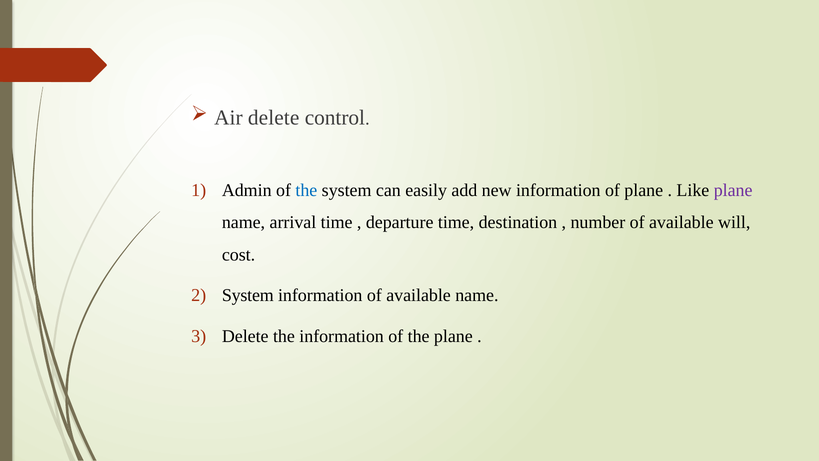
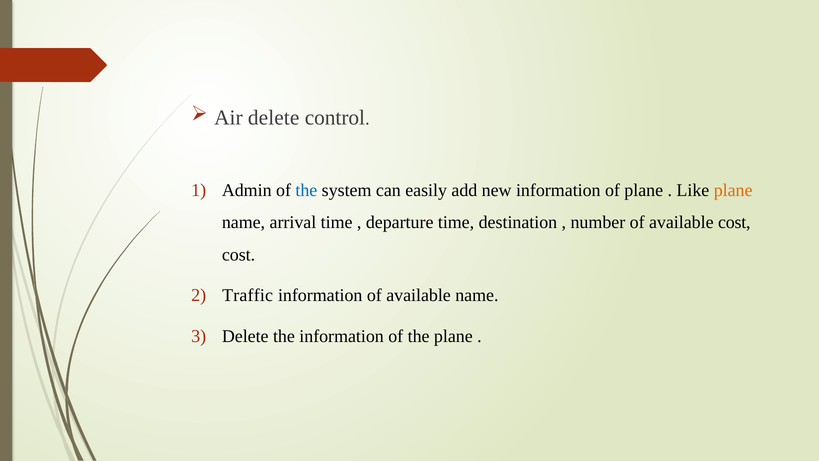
plane at (733, 190) colour: purple -> orange
available will: will -> cost
System at (248, 295): System -> Traffic
